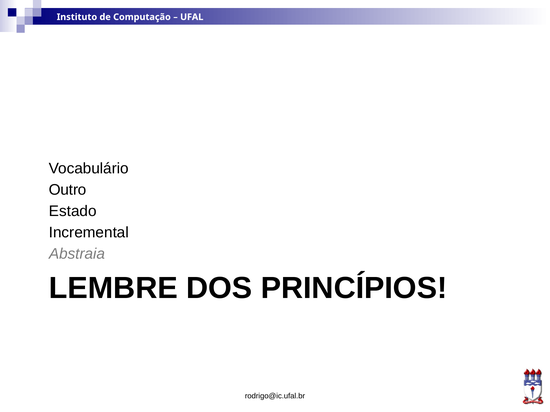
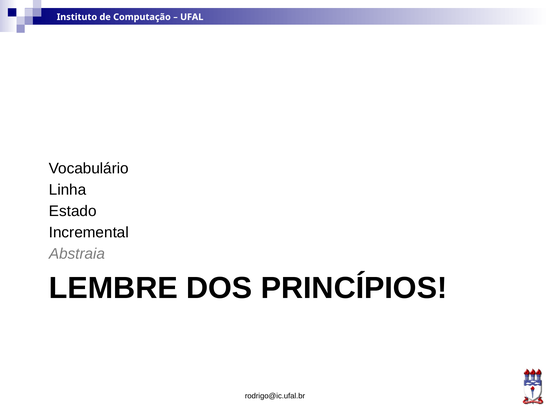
Outro: Outro -> Linha
